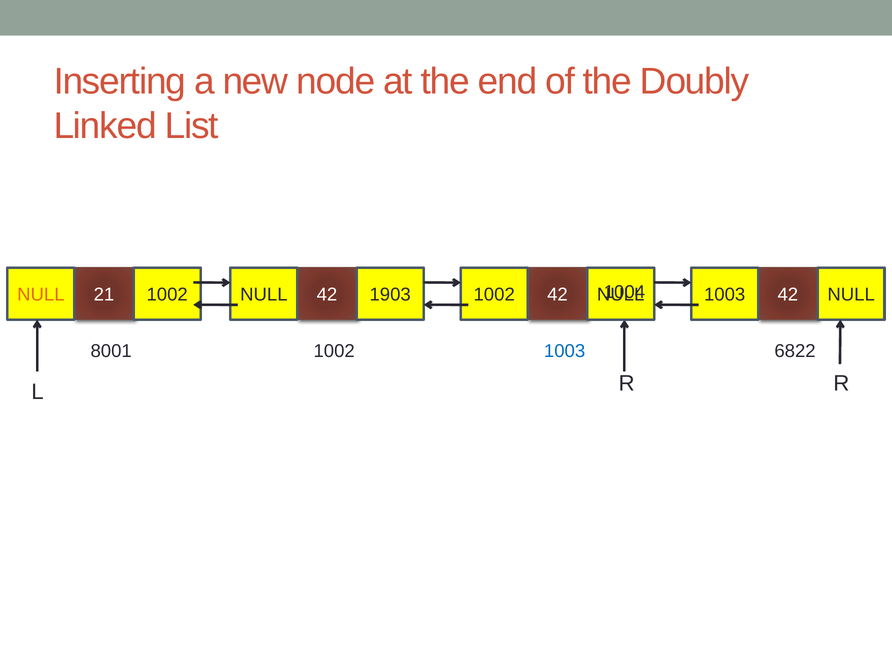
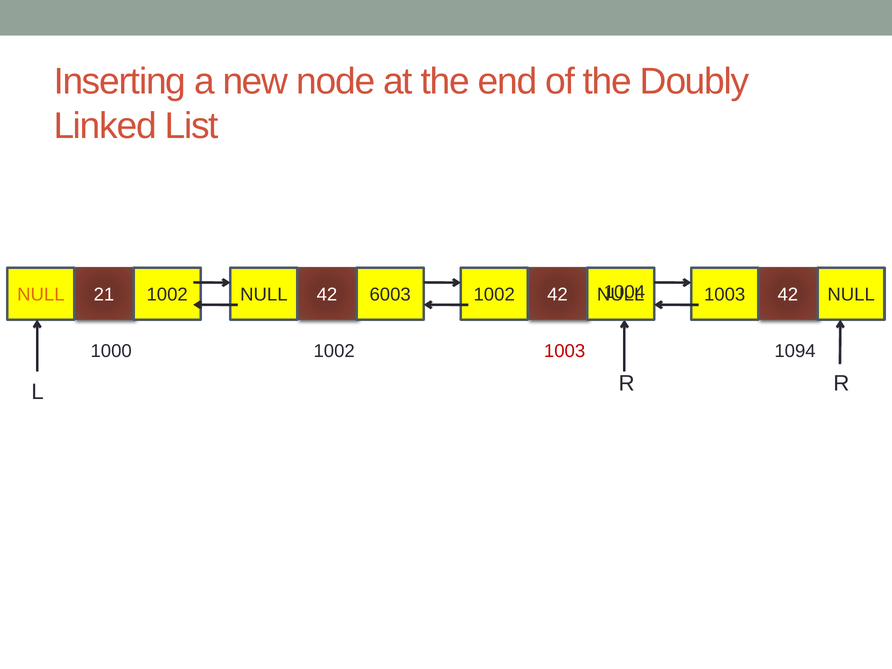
1903: 1903 -> 6003
8001: 8001 -> 1000
1003 at (565, 351) colour: blue -> red
6822: 6822 -> 1094
